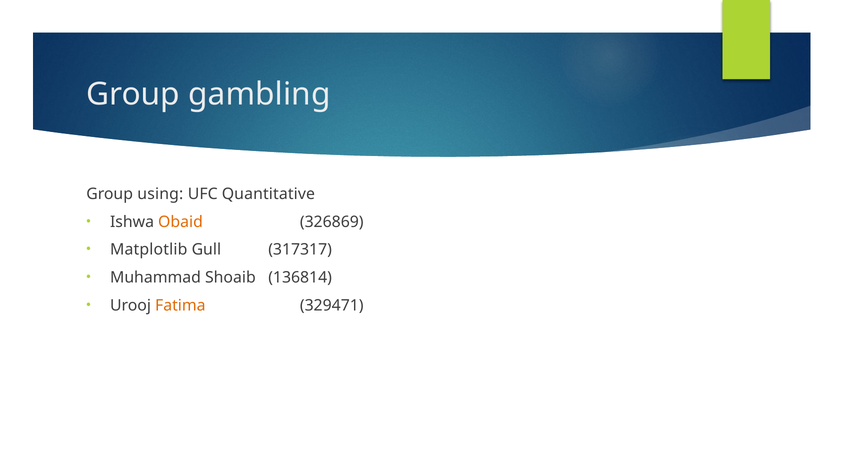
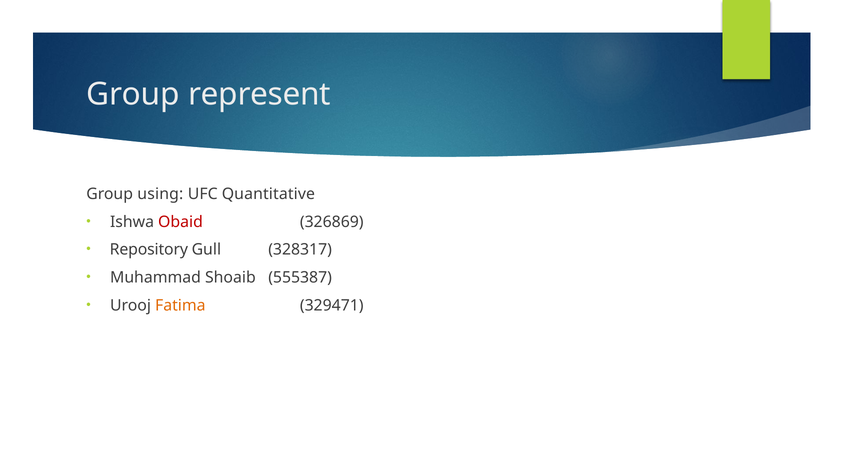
gambling: gambling -> represent
Obaid colour: orange -> red
Matplotlib: Matplotlib -> Repository
317317: 317317 -> 328317
136814: 136814 -> 555387
